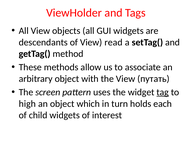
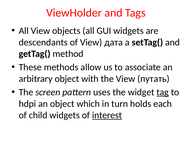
read: read -> дата
high: high -> hdpi
interest underline: none -> present
